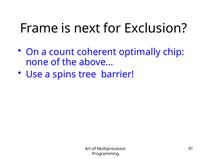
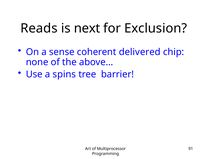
Frame: Frame -> Reads
count: count -> sense
optimally: optimally -> delivered
